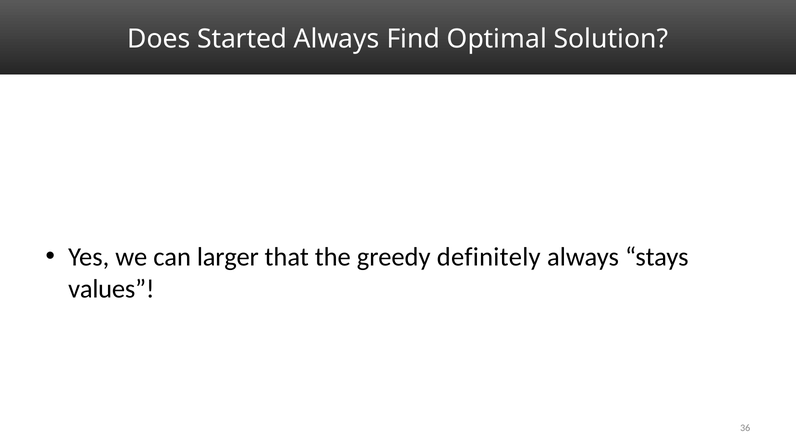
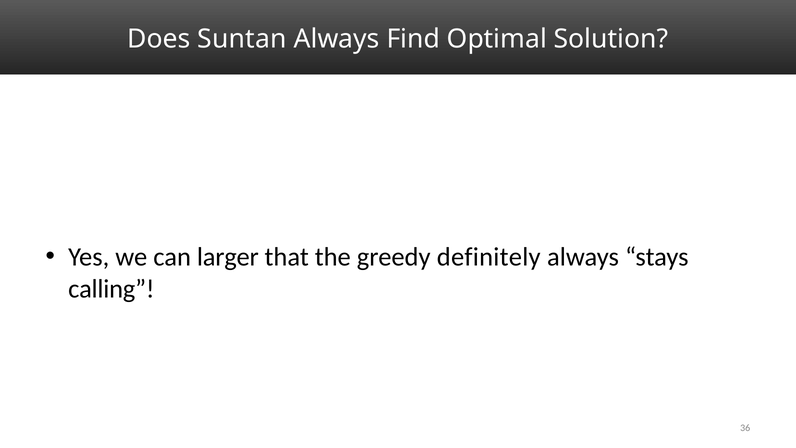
Started: Started -> Suntan
values: values -> calling
